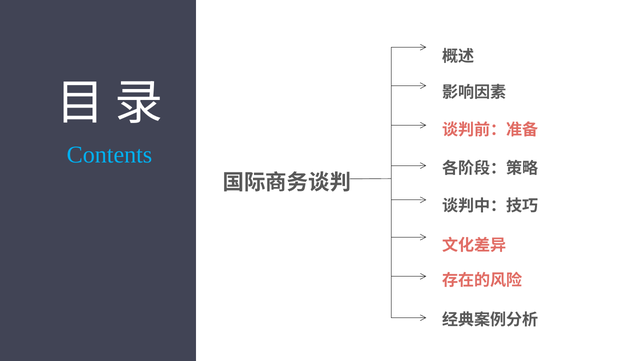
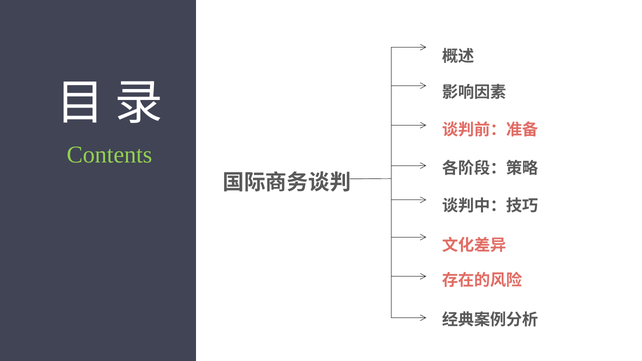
Contents colour: light blue -> light green
